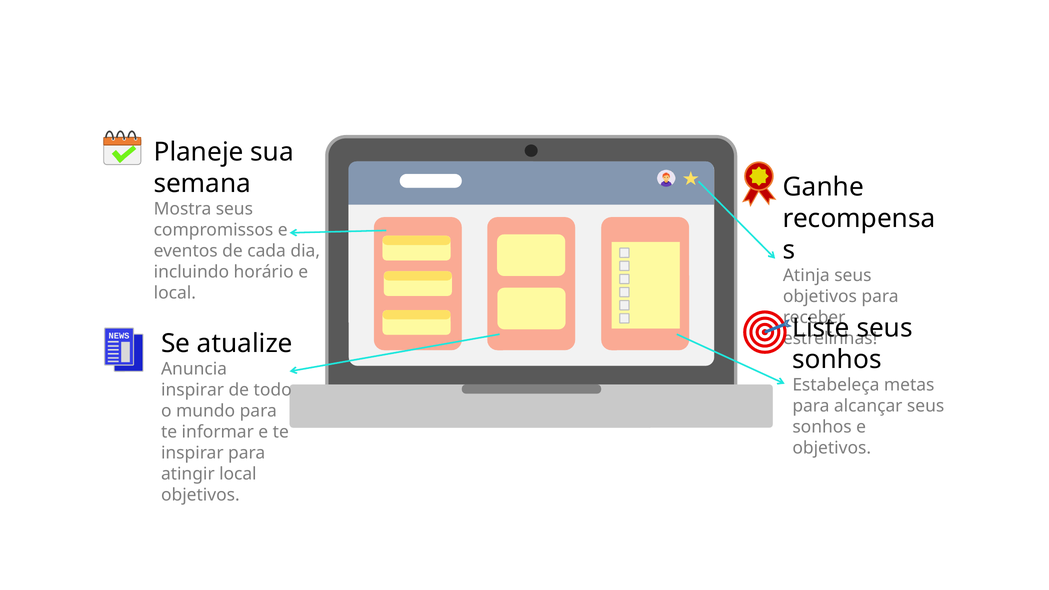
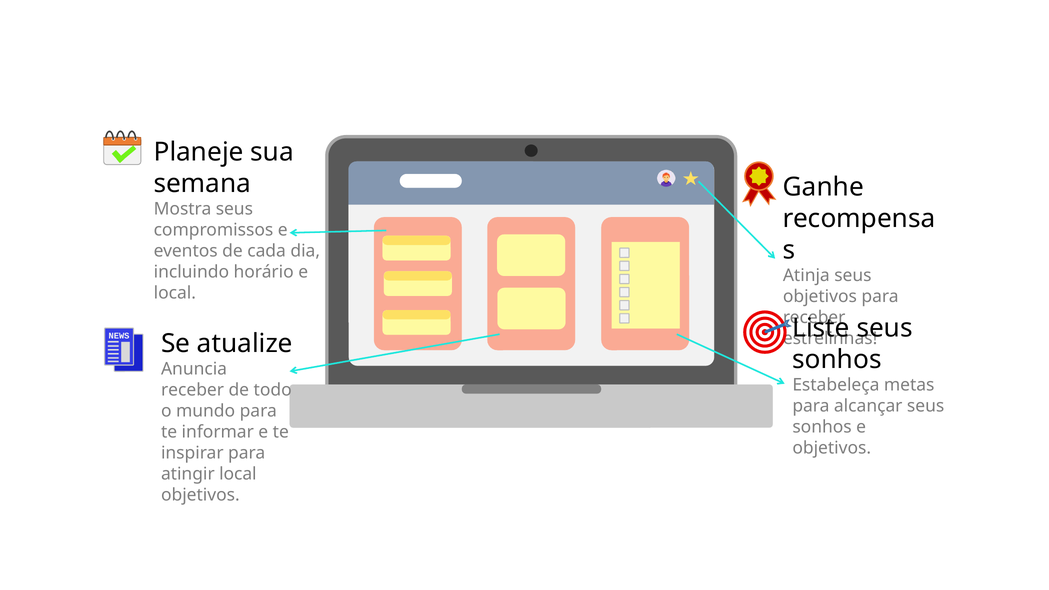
inspirar at (193, 390): inspirar -> receber
